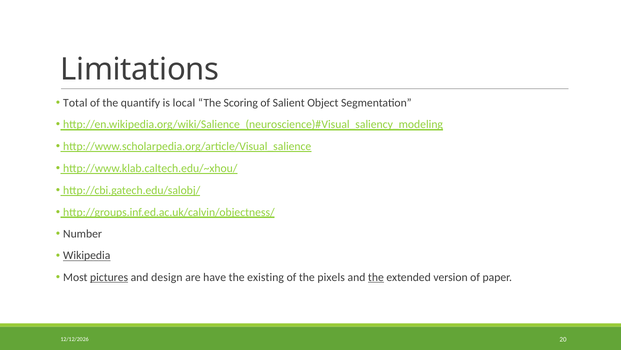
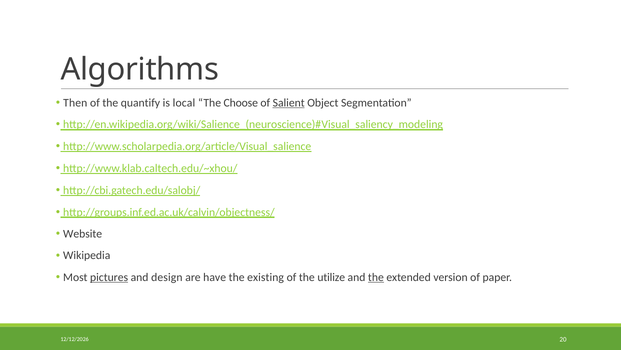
Limitations: Limitations -> Algorithms
Total: Total -> Then
Scoring: Scoring -> Choose
Salient underline: none -> present
Number: Number -> Website
Wikipedia underline: present -> none
pixels: pixels -> utilize
